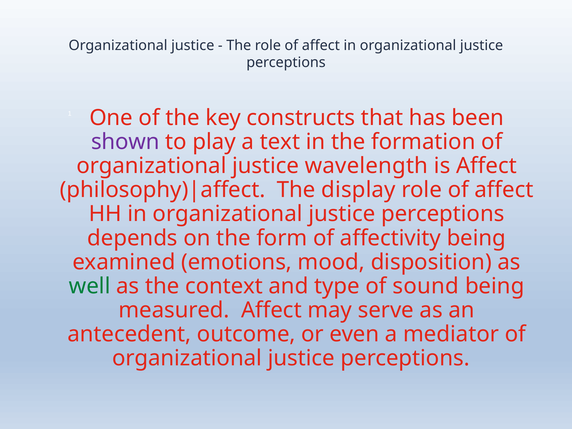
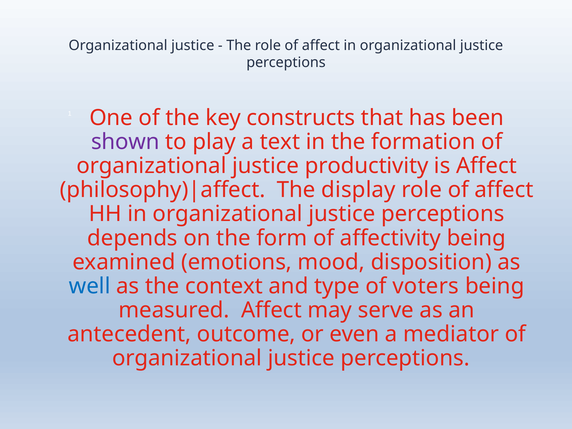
wavelength: wavelength -> productivity
well colour: green -> blue
sound: sound -> voters
